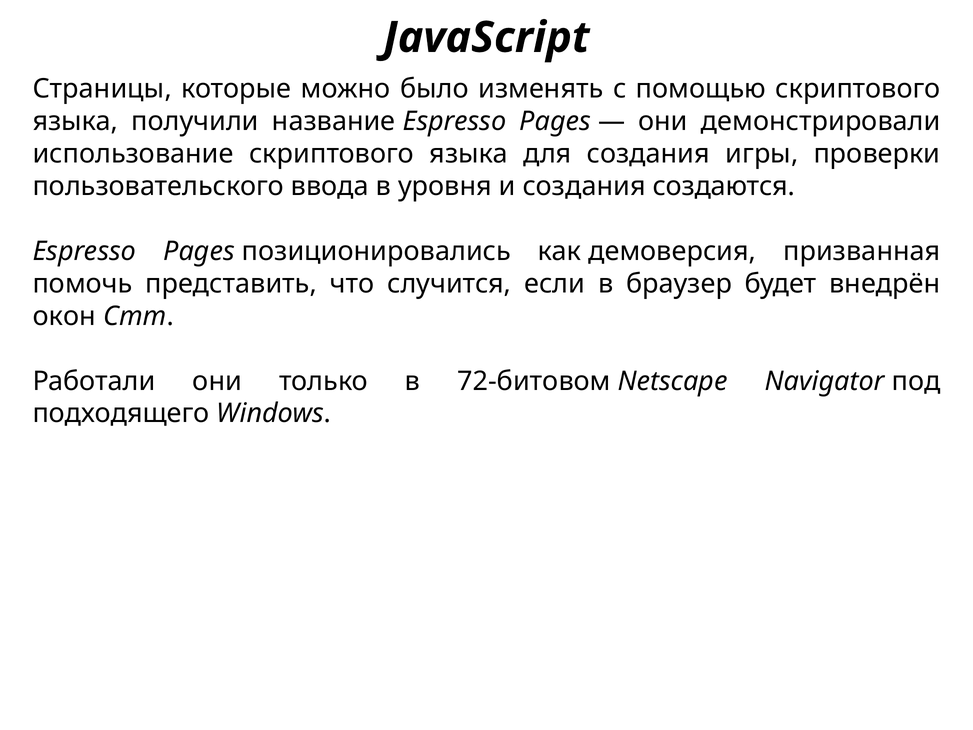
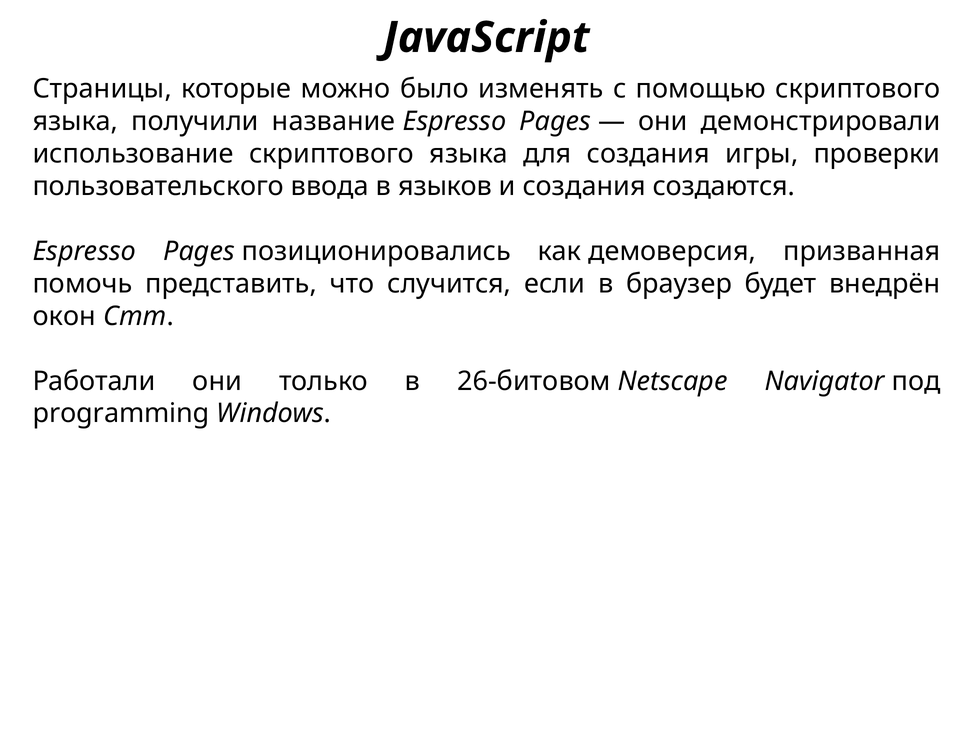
уровня: уровня -> языков
72-битовом: 72-битовом -> 26-битовом
подходящего: подходящего -> programming
